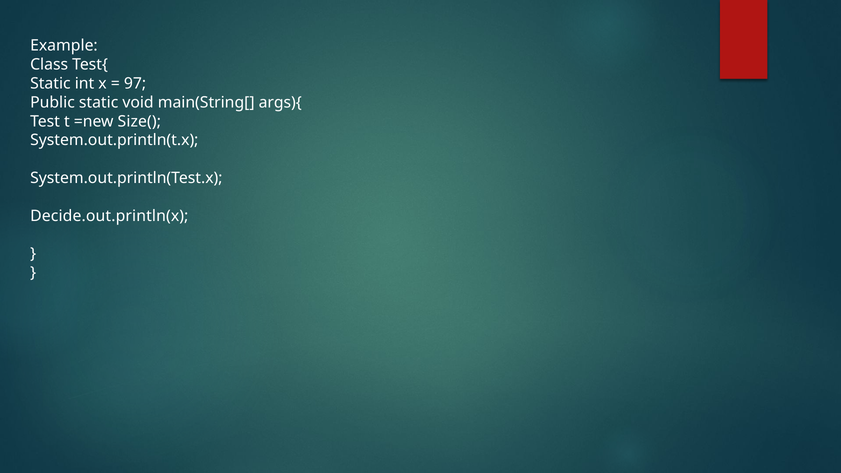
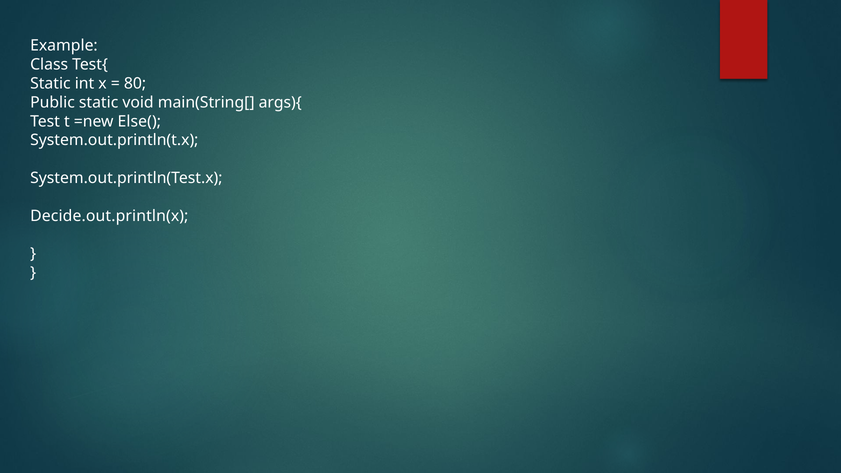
97: 97 -> 80
Size(: Size( -> Else(
